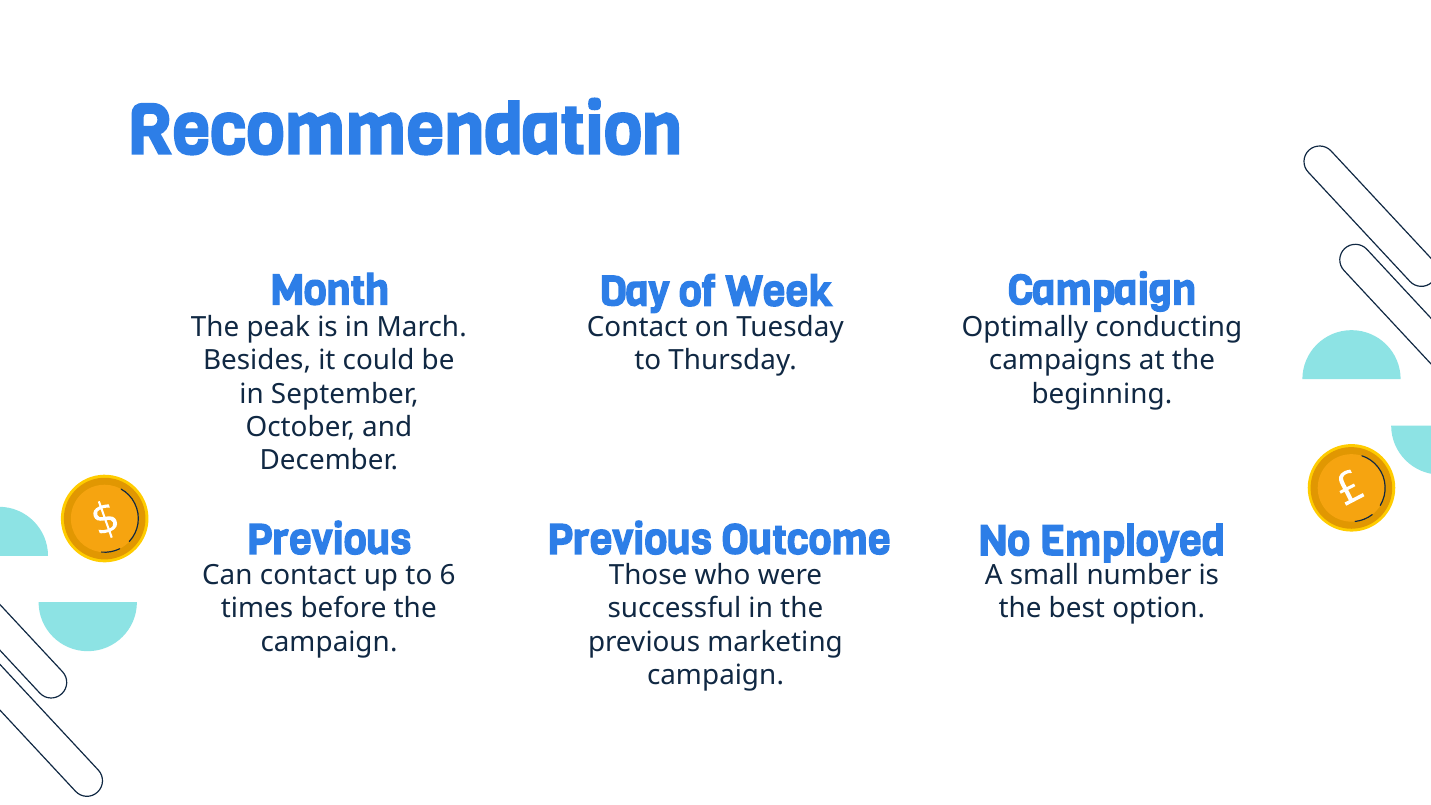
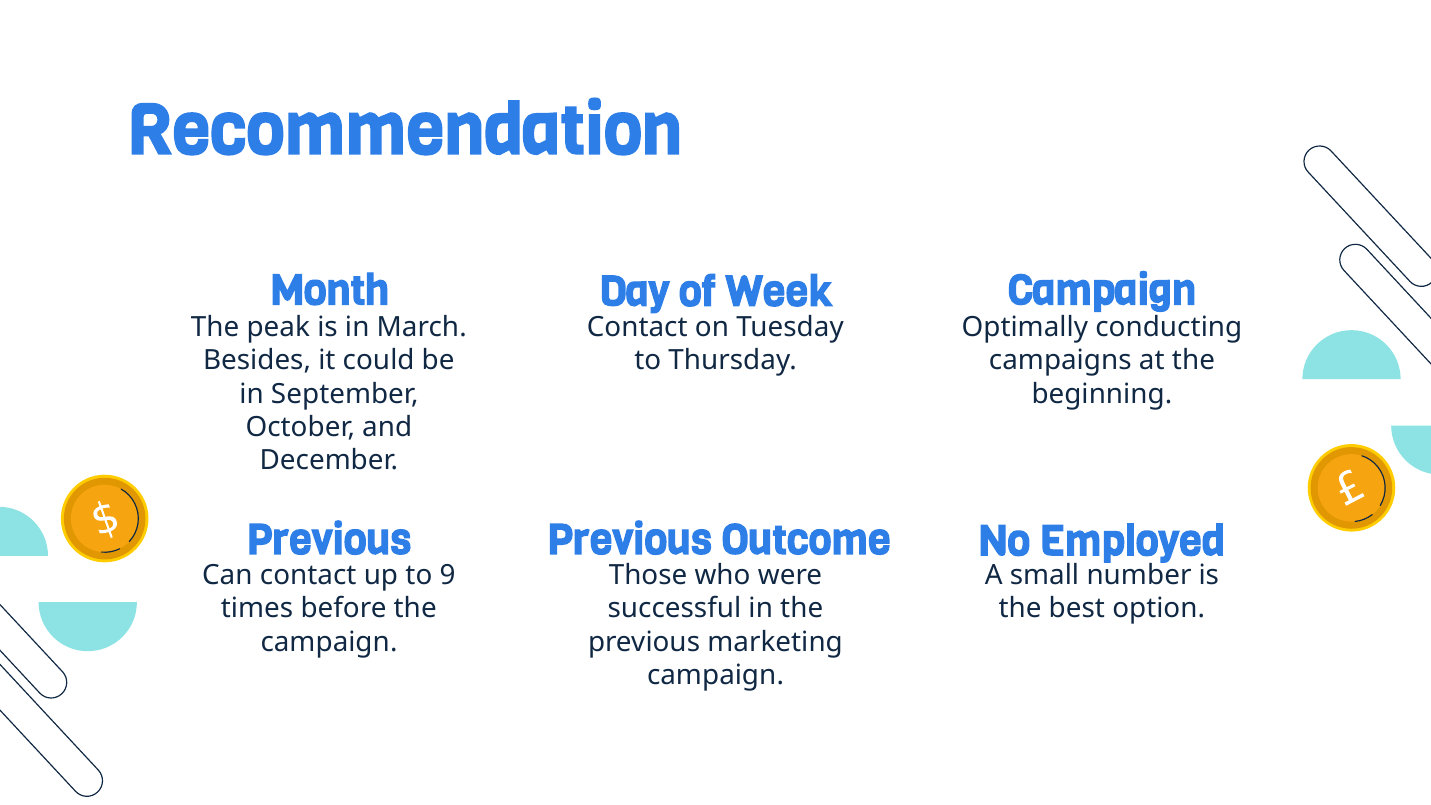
6: 6 -> 9
